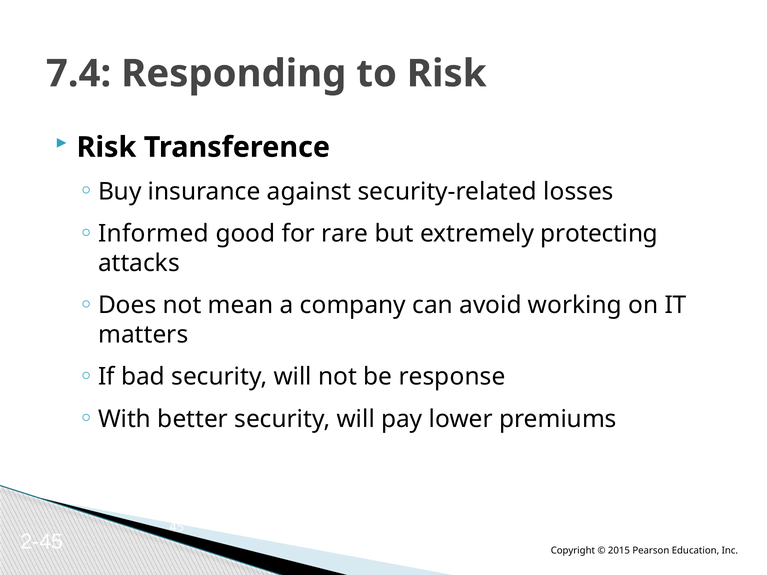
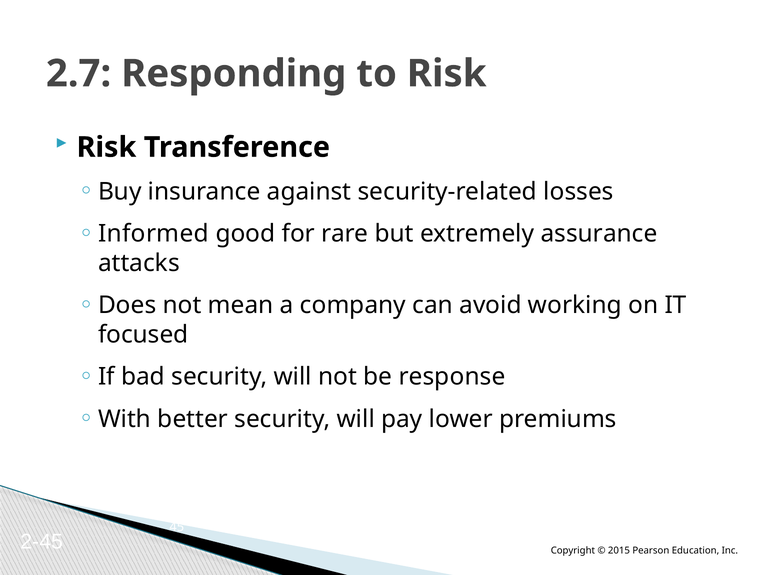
7.4: 7.4 -> 2.7
protecting: protecting -> assurance
matters: matters -> focused
